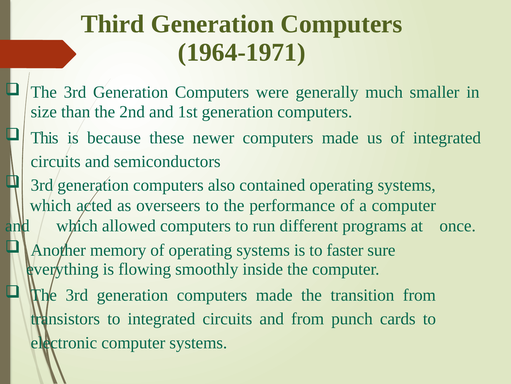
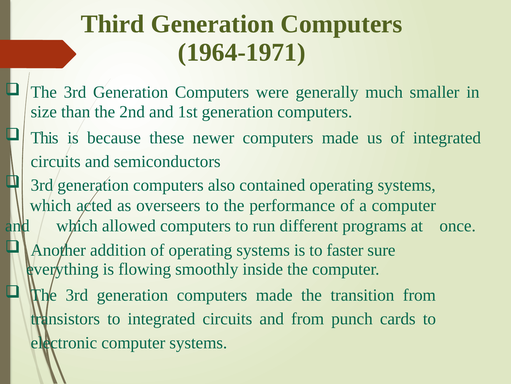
memory: memory -> addition
